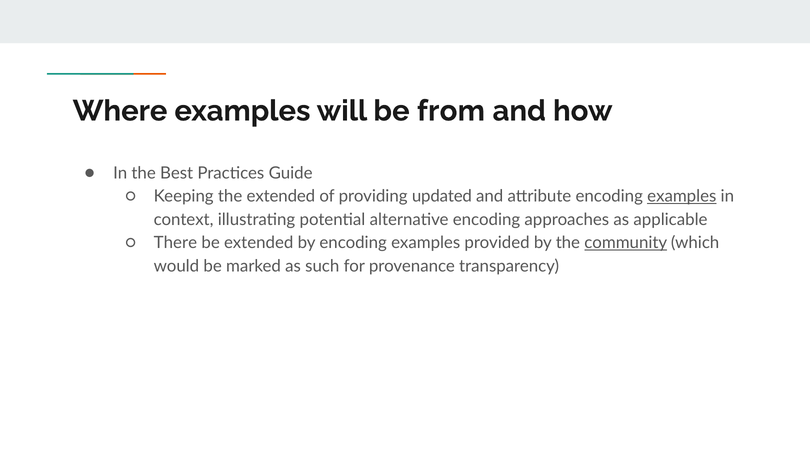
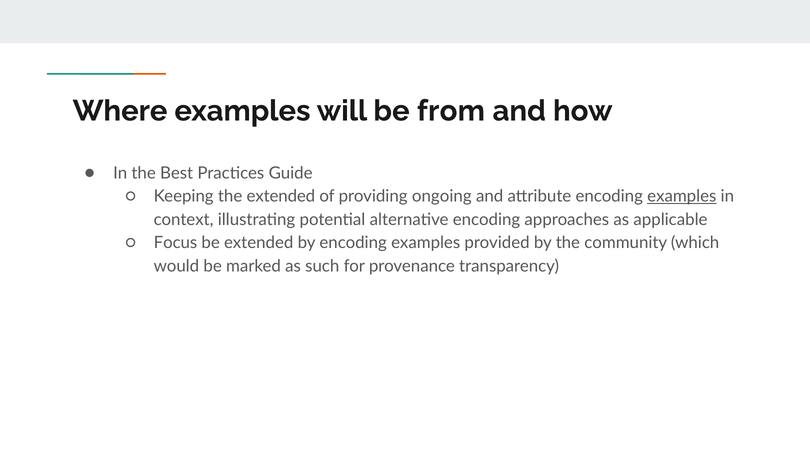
updated: updated -> ongoing
There: There -> Focus
community underline: present -> none
